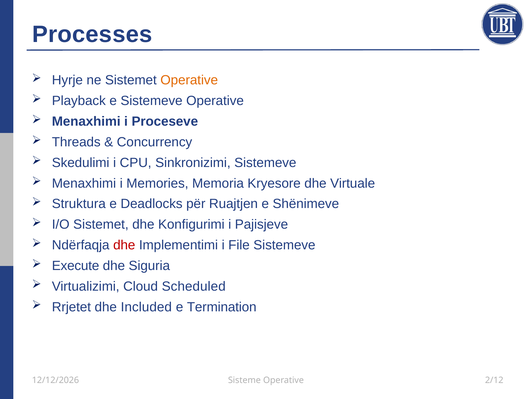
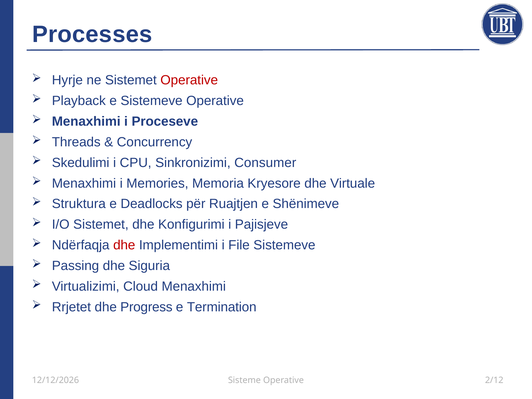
Operative at (189, 80) colour: orange -> red
Sinkronizimi Sistemeve: Sistemeve -> Consumer
Execute: Execute -> Passing
Cloud Scheduled: Scheduled -> Menaxhimi
Included: Included -> Progress
